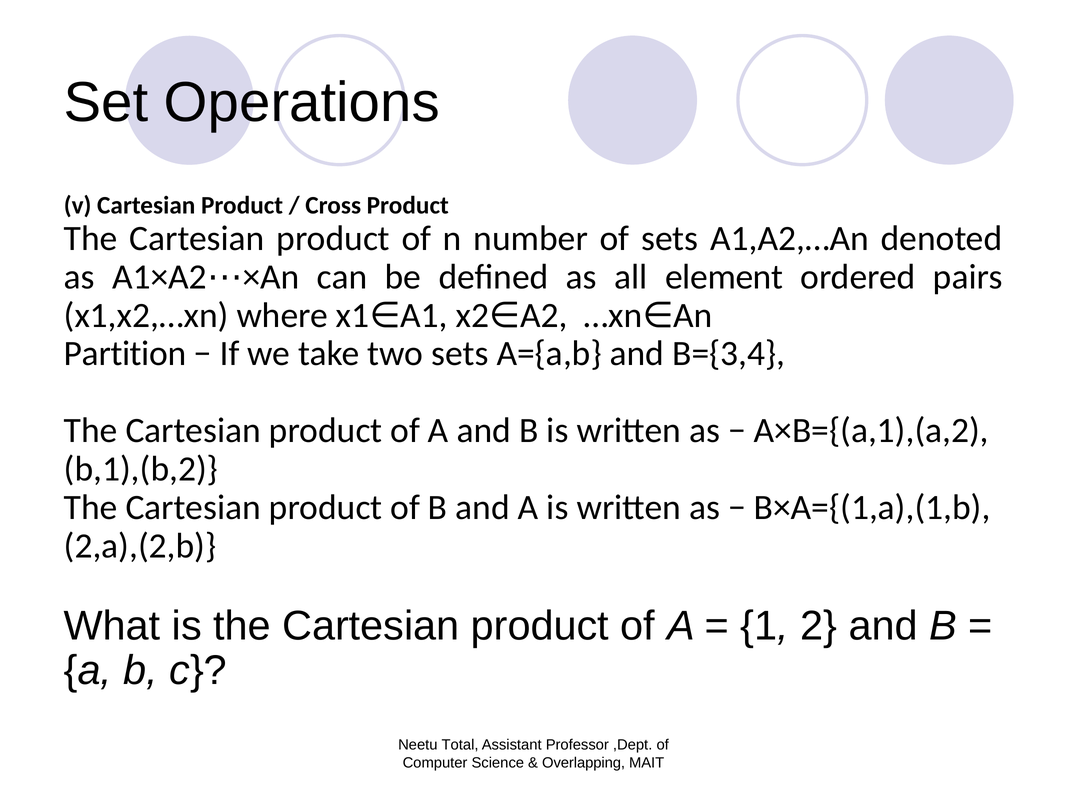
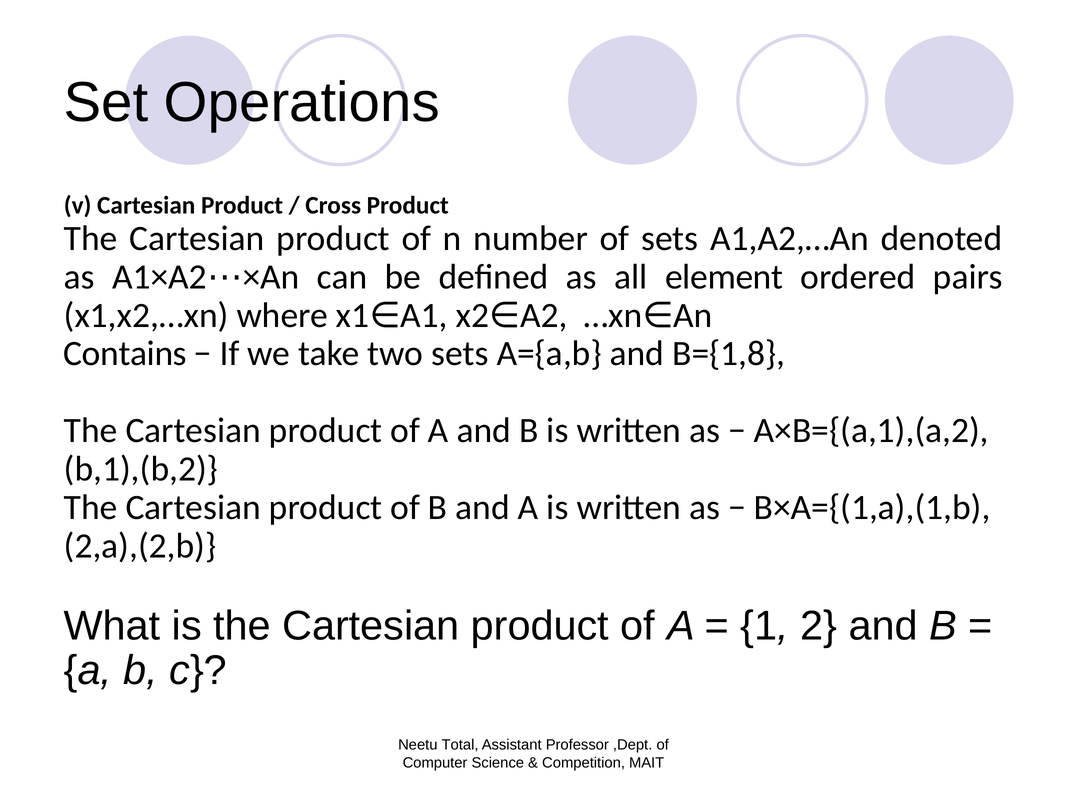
Partition: Partition -> Contains
B={3,4: B={3,4 -> B={1,8
Overlapping: Overlapping -> Competition
